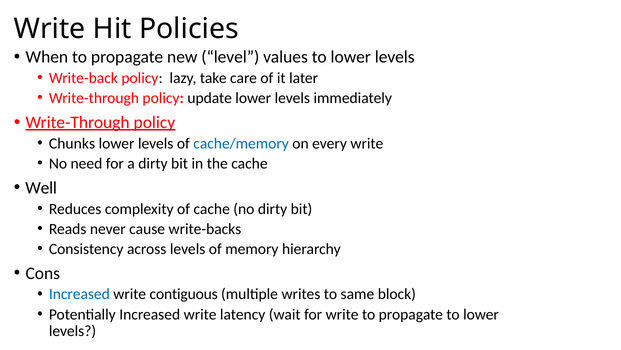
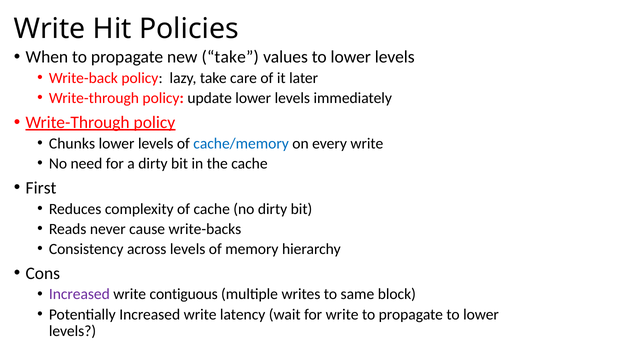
new level: level -> take
Well: Well -> First
Increased at (79, 294) colour: blue -> purple
